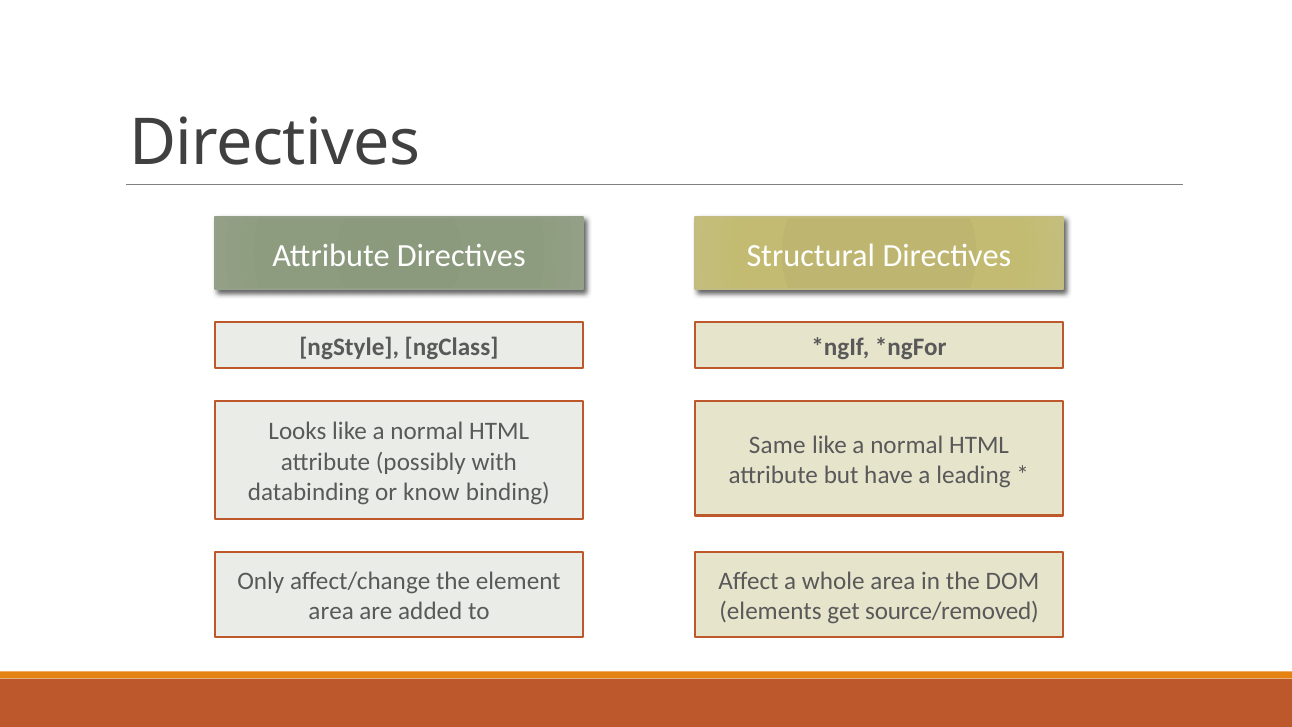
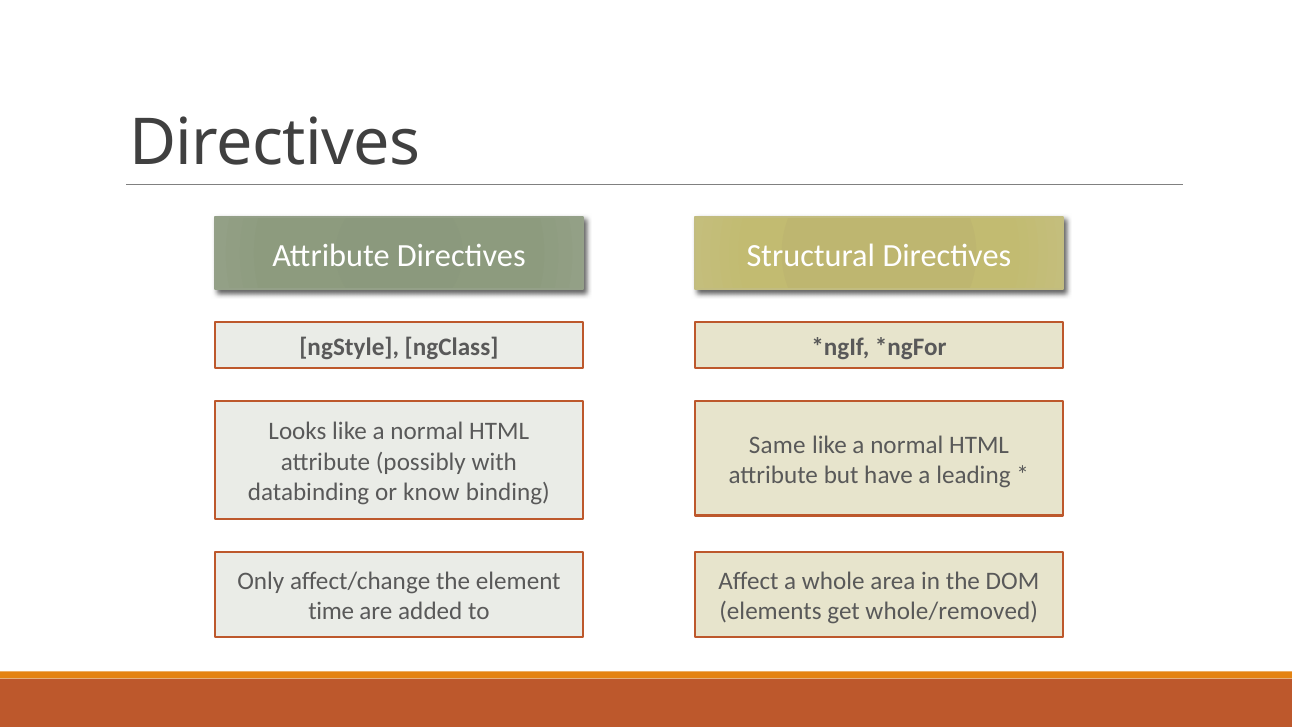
area at (331, 611): area -> time
source/removed: source/removed -> whole/removed
